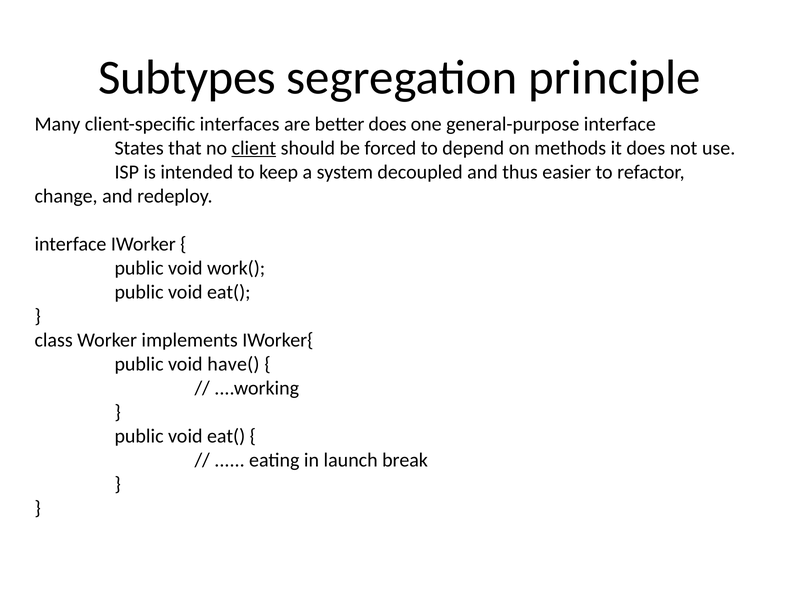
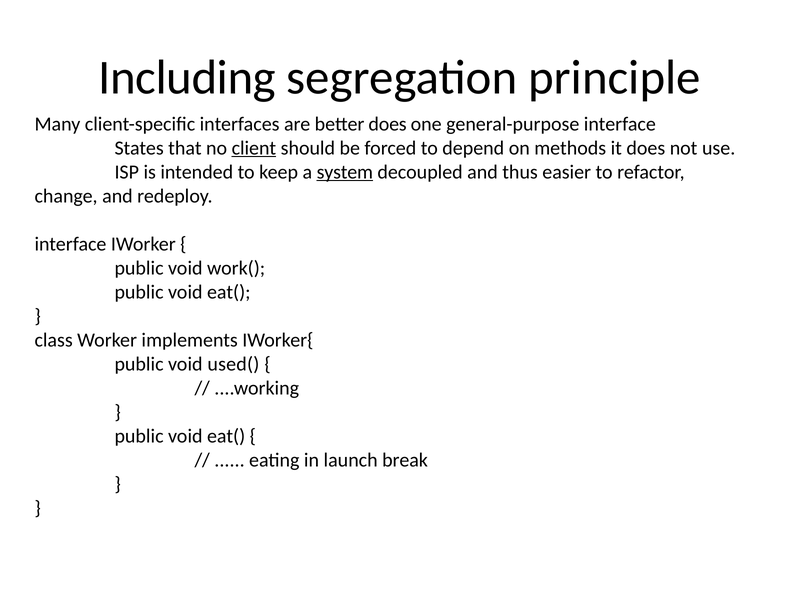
Subtypes: Subtypes -> Including
system underline: none -> present
have(: have( -> used(
